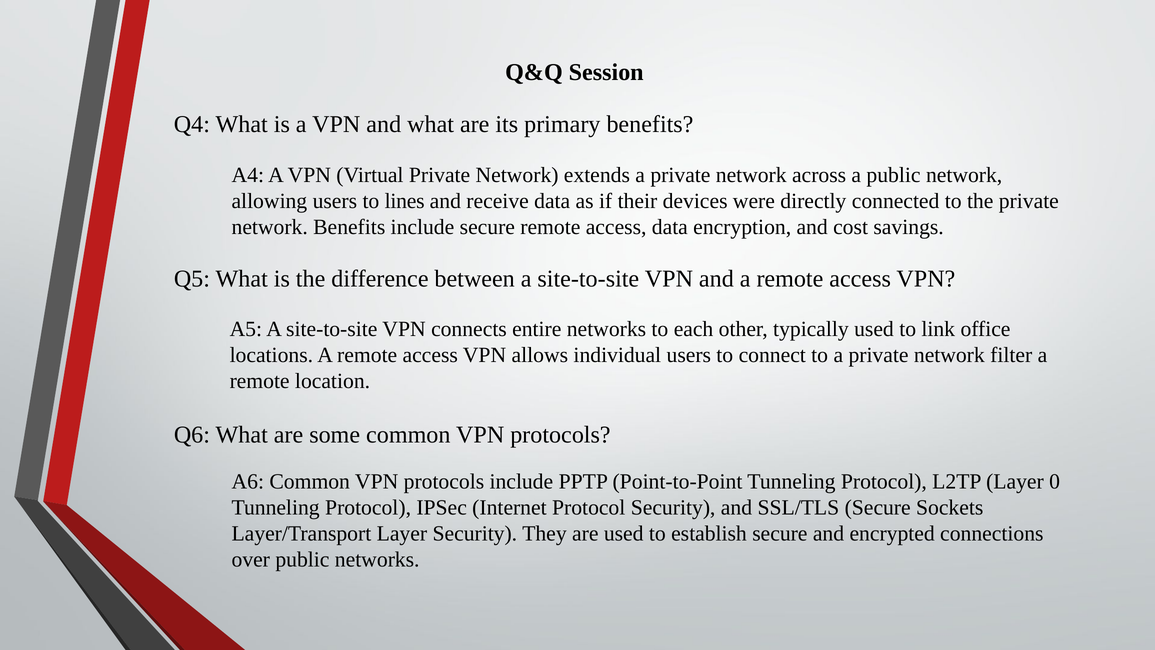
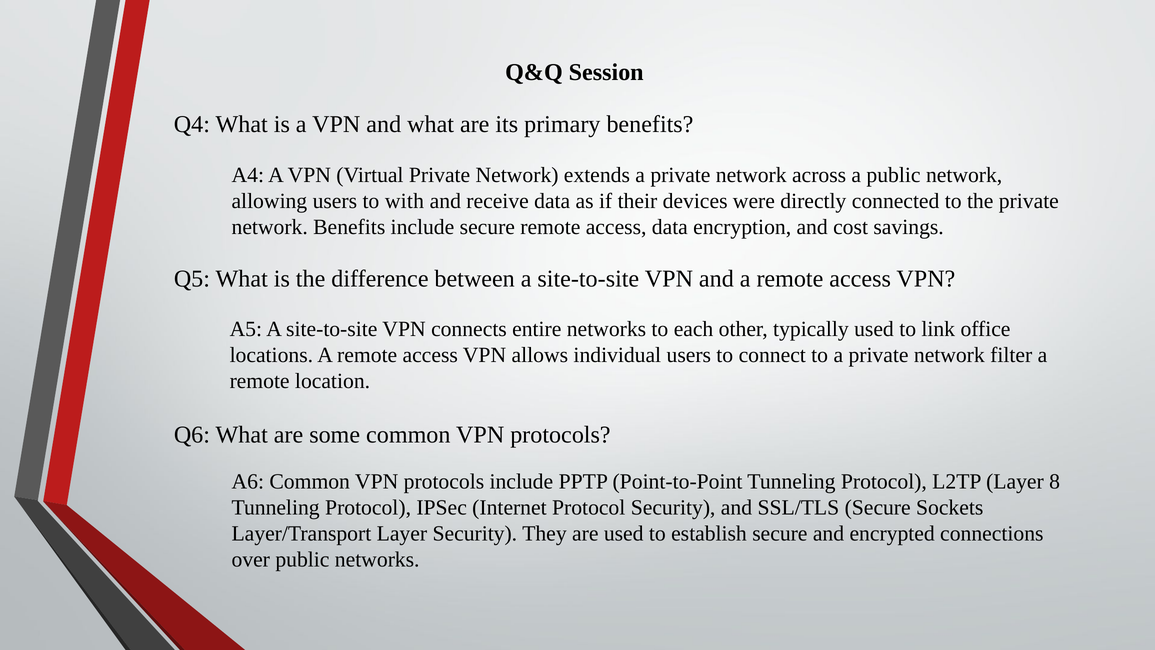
lines: lines -> with
0: 0 -> 8
